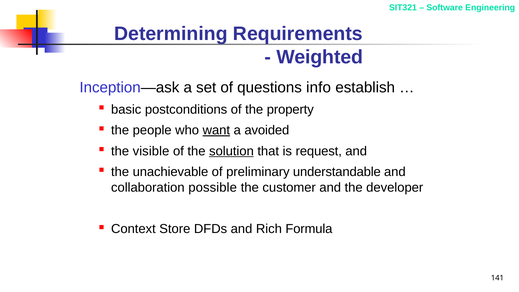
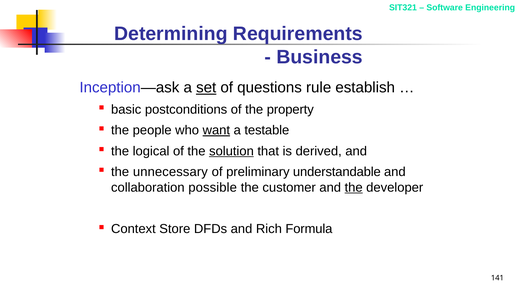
Weighted: Weighted -> Business
set underline: none -> present
info: info -> rule
avoided: avoided -> testable
visible: visible -> logical
request: request -> derived
unachievable: unachievable -> unnecessary
the at (354, 187) underline: none -> present
